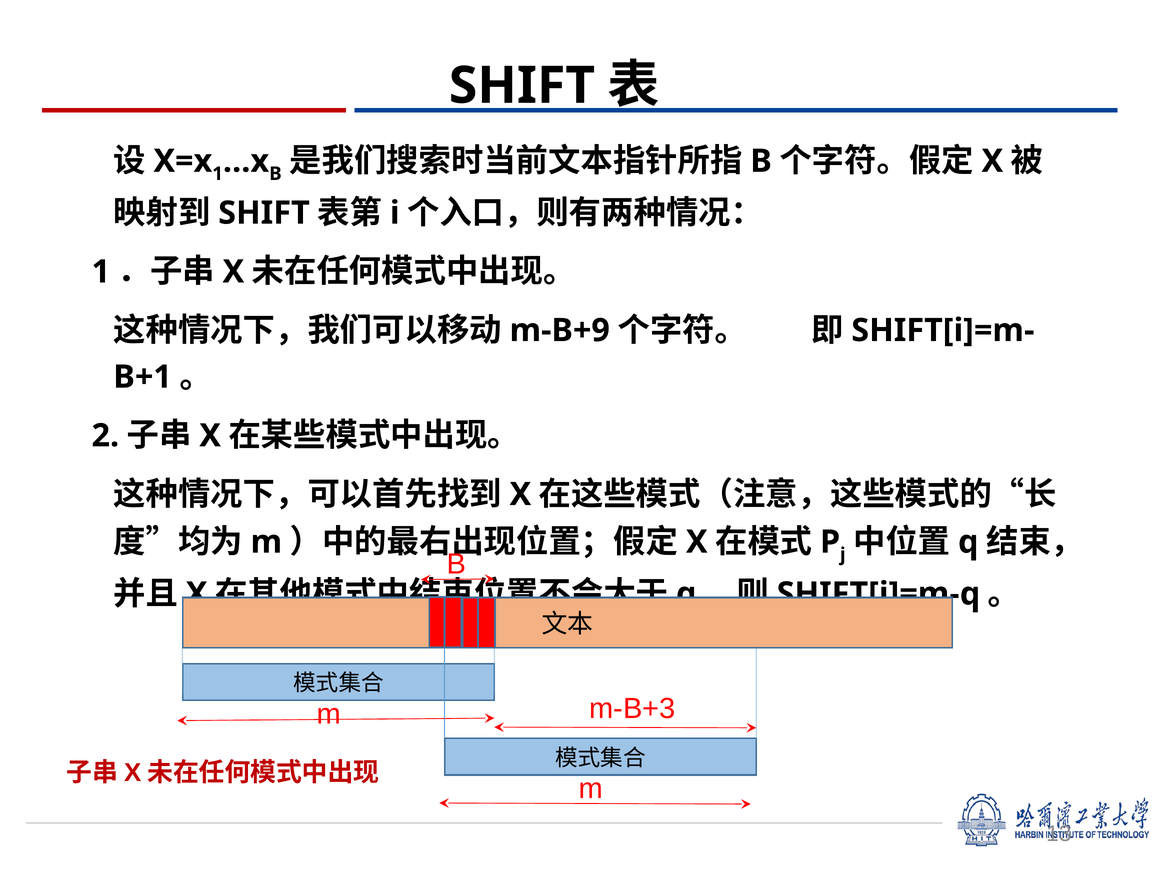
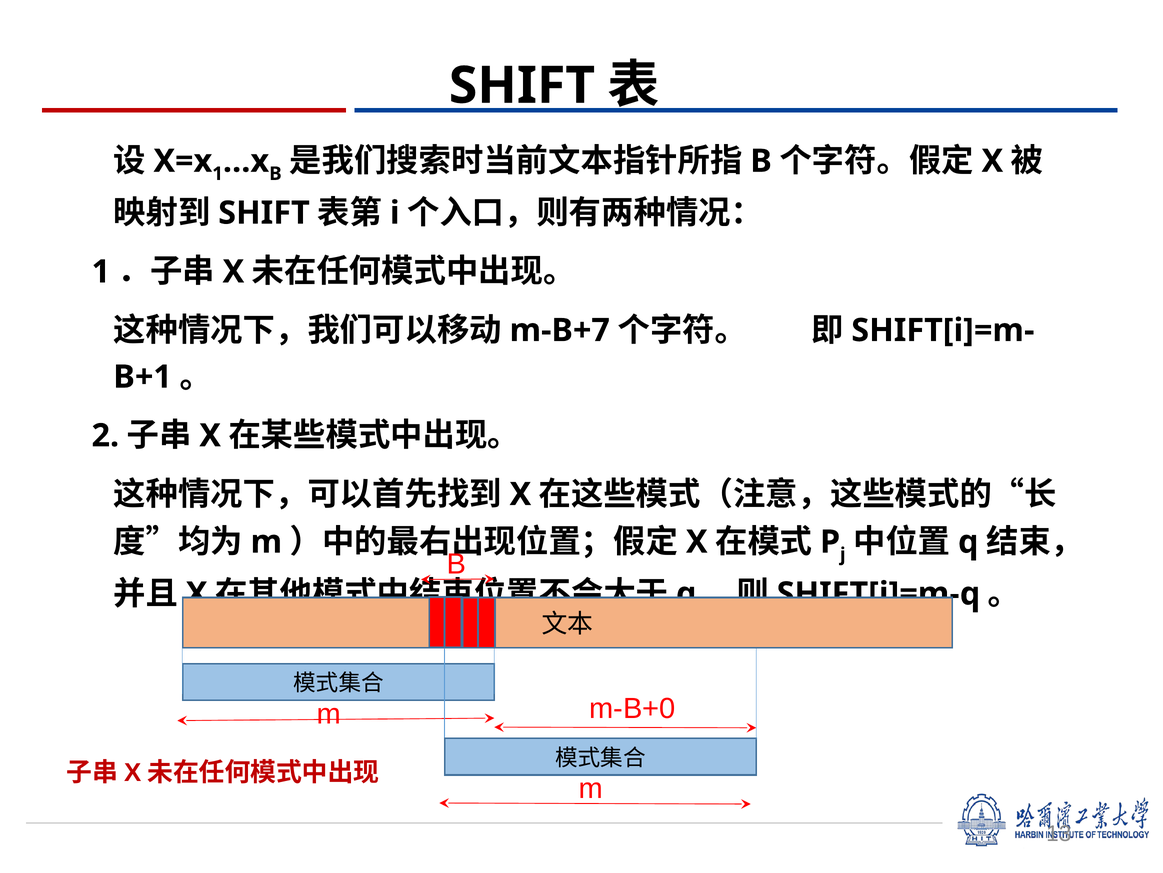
m-B+9: m-B+9 -> m-B+7
m-B+3: m-B+3 -> m-B+0
